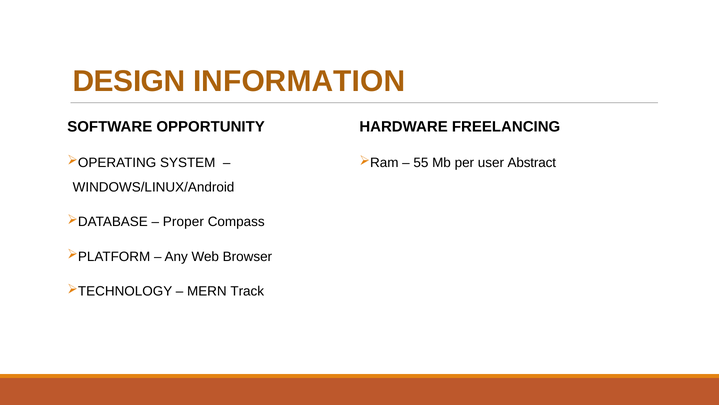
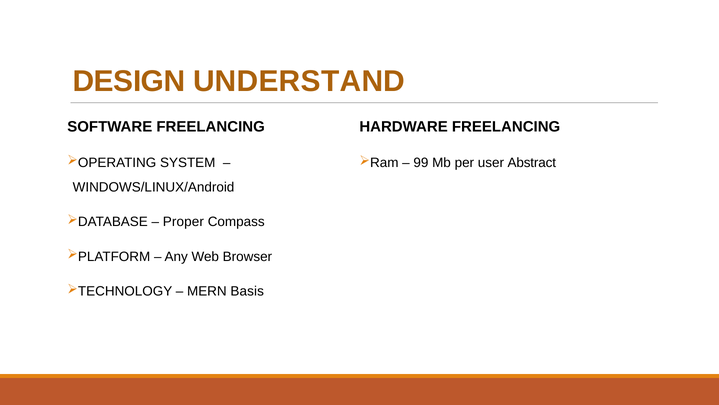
INFORMATION: INFORMATION -> UNDERSTAND
SOFTWARE OPPORTUNITY: OPPORTUNITY -> FREELANCING
55: 55 -> 99
Track: Track -> Basis
